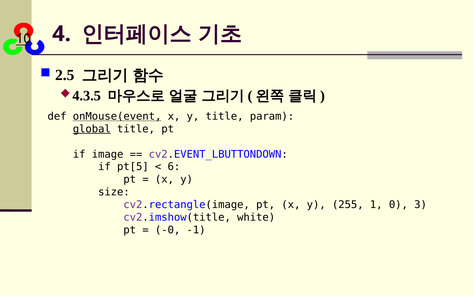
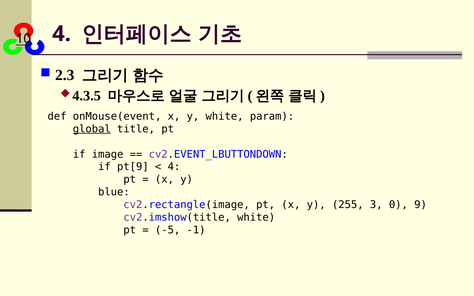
2.5: 2.5 -> 2.3
onMouse(event underline: present -> none
y title: title -> white
pt[5: pt[5 -> pt[9
6 at (174, 167): 6 -> 4
size: size -> blue
1: 1 -> 3
3: 3 -> 9
-0: -0 -> -5
